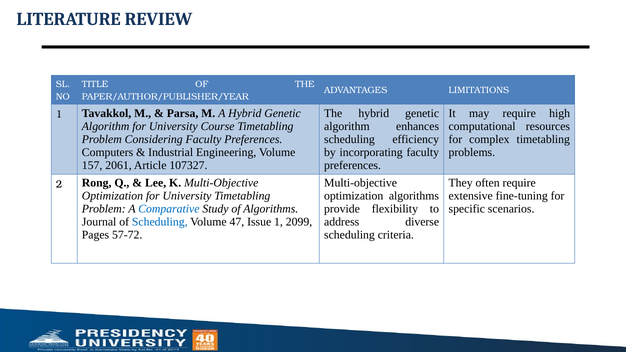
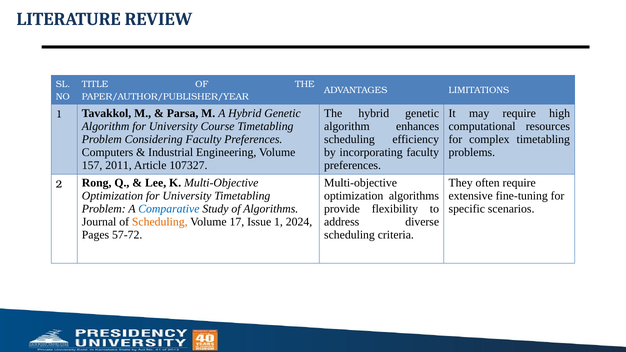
2061: 2061 -> 2011
Scheduling at (160, 222) colour: blue -> orange
47: 47 -> 17
2099: 2099 -> 2024
